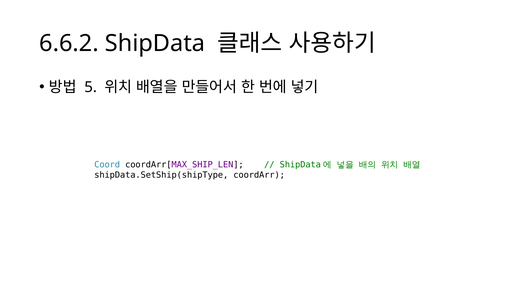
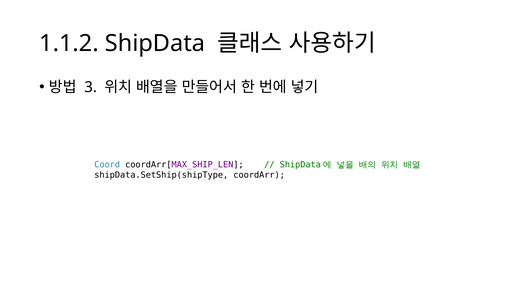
6.6.2: 6.6.2 -> 1.1.2
5: 5 -> 3
